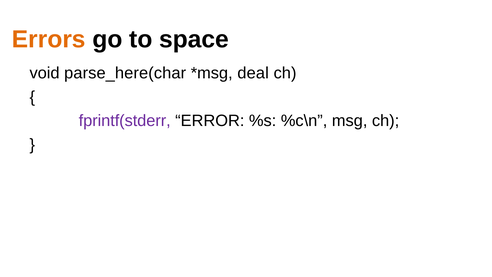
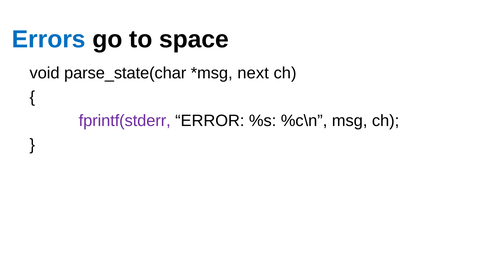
Errors colour: orange -> blue
parse_here(char: parse_here(char -> parse_state(char
deal: deal -> next
